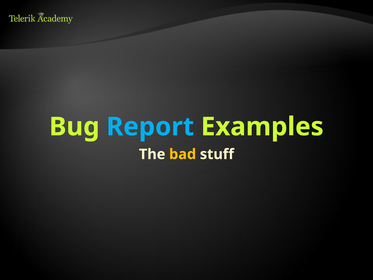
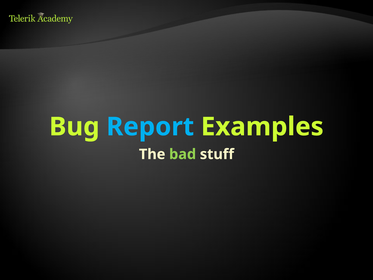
bad colour: yellow -> light green
